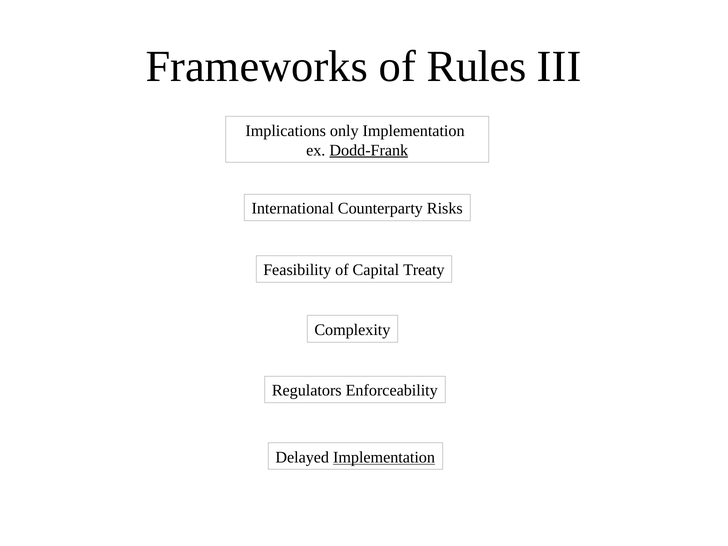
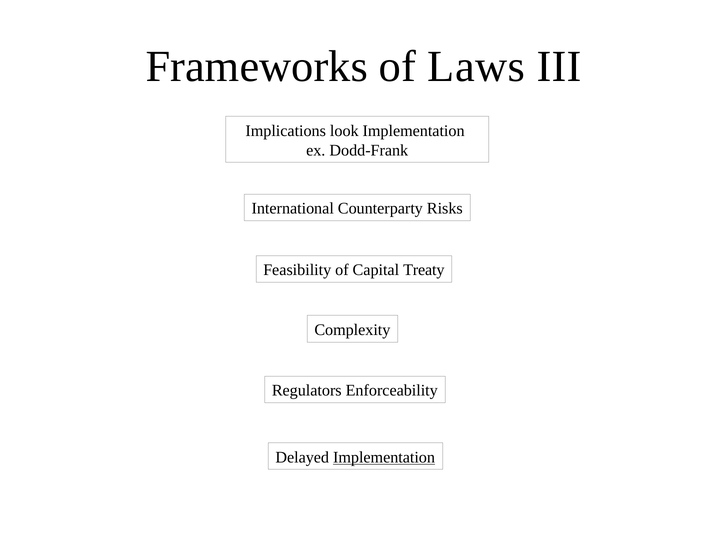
Rules: Rules -> Laws
only: only -> look
Dodd-Frank underline: present -> none
